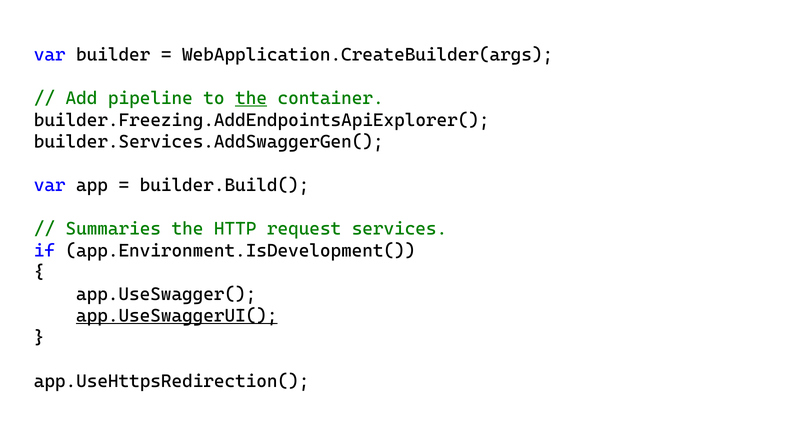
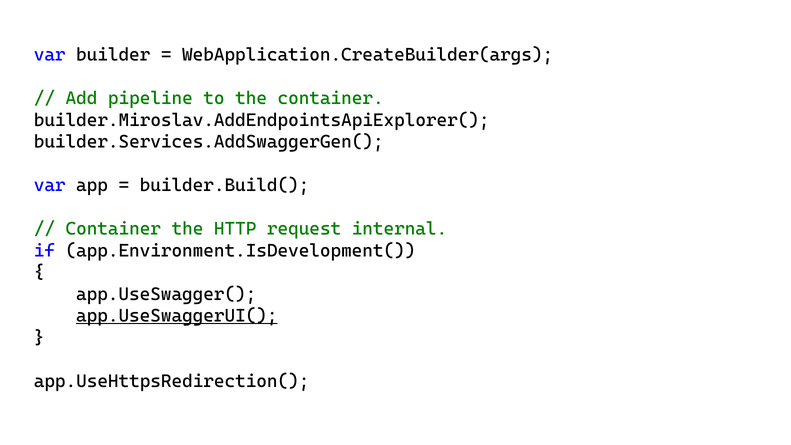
the at (251, 98) underline: present -> none
builder.Freezing.AddEndpointsApiExplorer(: builder.Freezing.AddEndpointsApiExplorer( -> builder.Miroslav.AddEndpointsApiExplorer(
Summaries at (113, 229): Summaries -> Container
services: services -> internal
